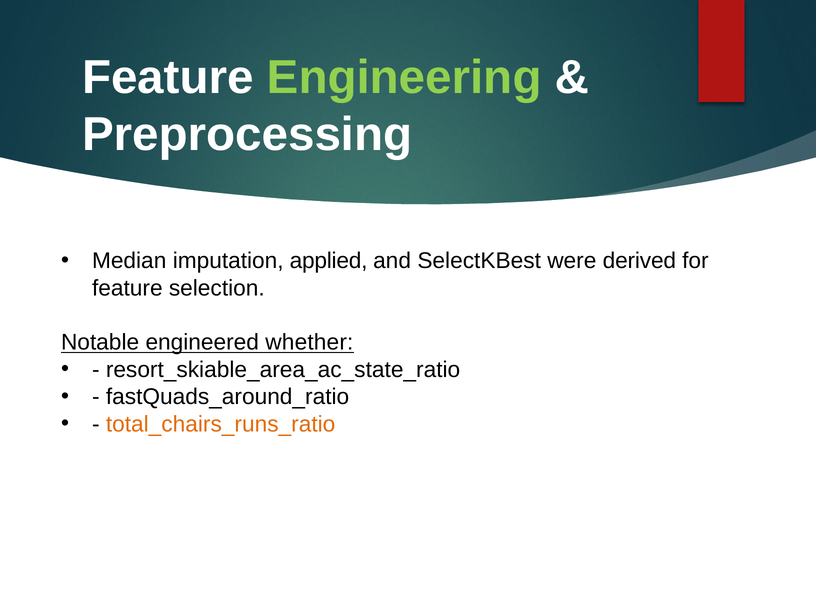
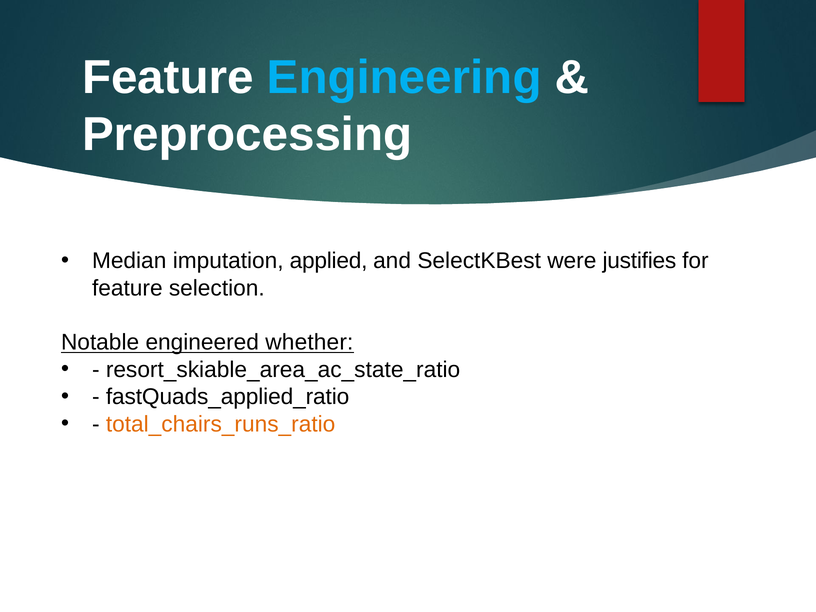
Engineering colour: light green -> light blue
derived: derived -> justifies
fastQuads_around_ratio: fastQuads_around_ratio -> fastQuads_applied_ratio
